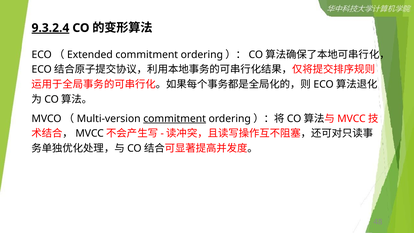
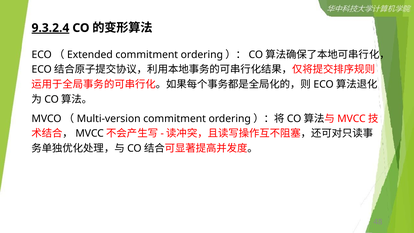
commitment at (175, 119) underline: present -> none
